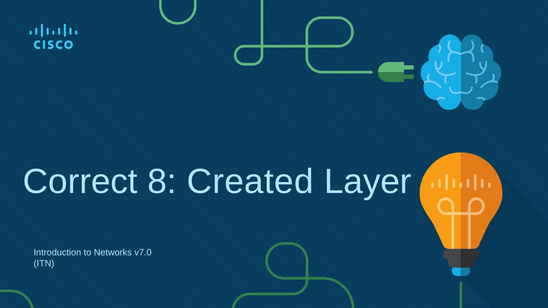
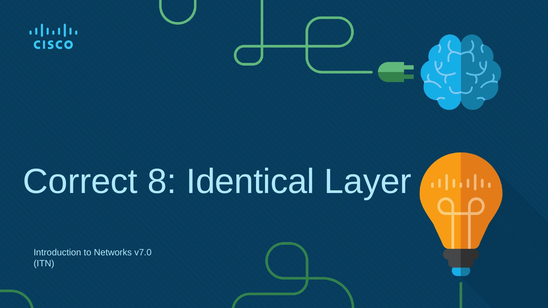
Created: Created -> Identical
